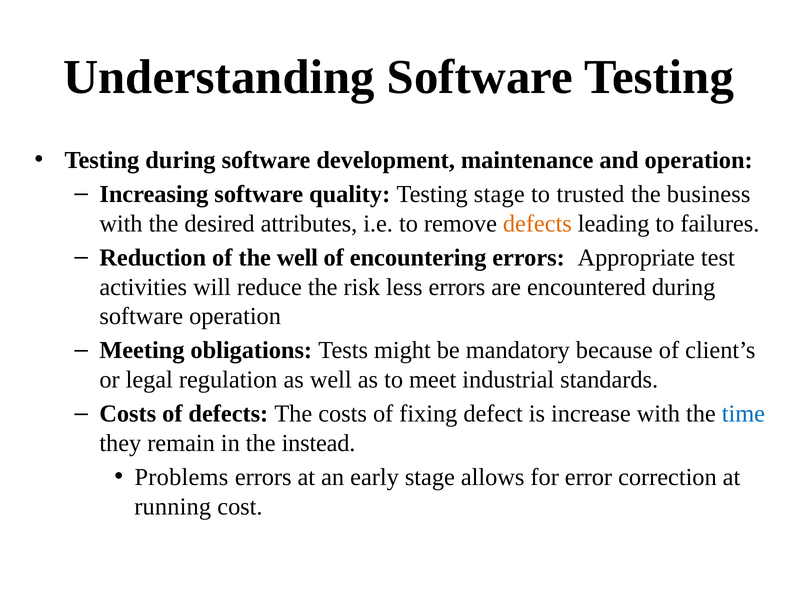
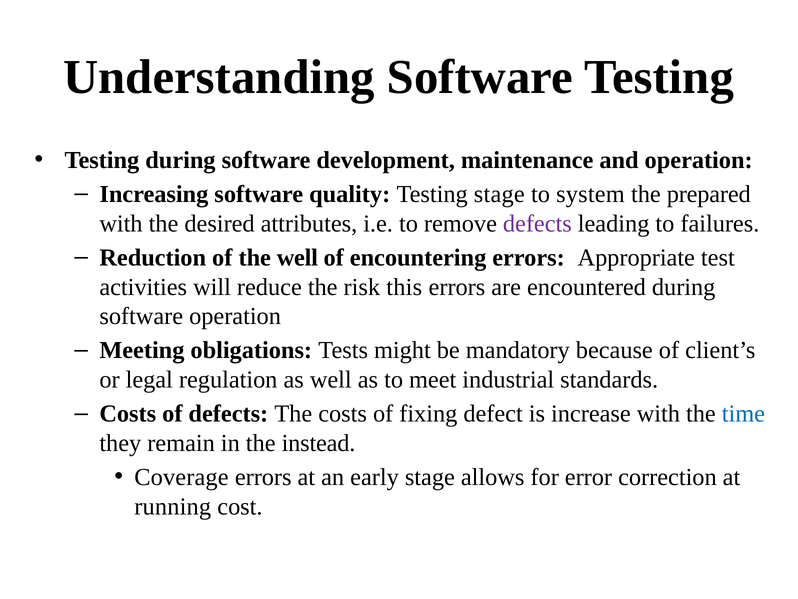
trusted: trusted -> system
business: business -> prepared
defects at (537, 223) colour: orange -> purple
less: less -> this
Problems: Problems -> Coverage
